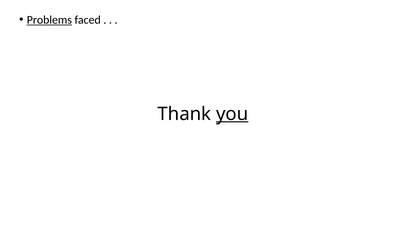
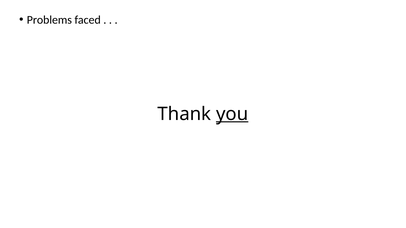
Problems underline: present -> none
